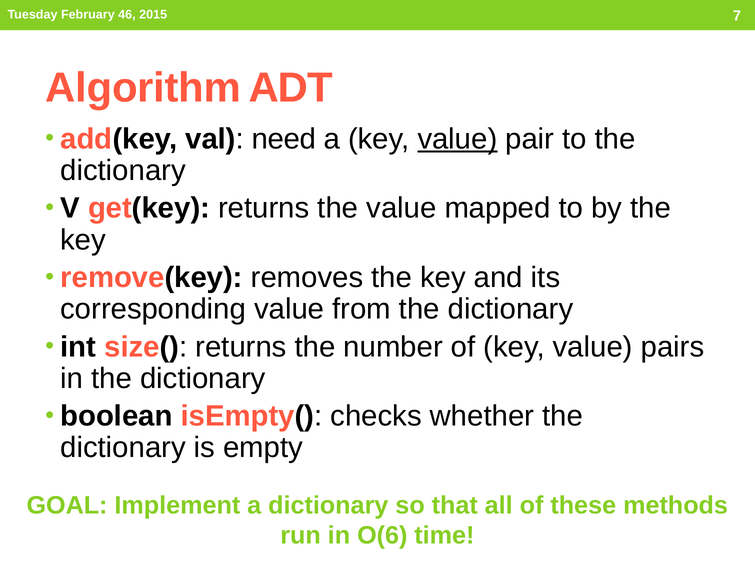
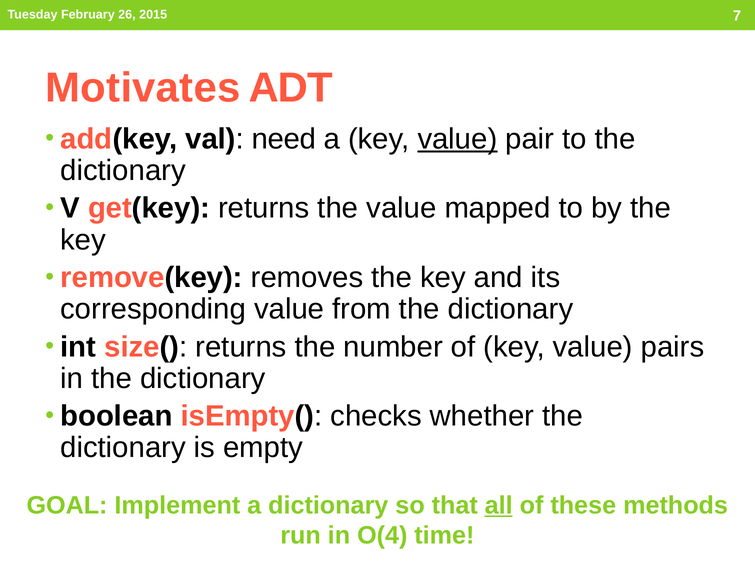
46: 46 -> 26
Algorithm: Algorithm -> Motivates
all underline: none -> present
O(6: O(6 -> O(4
